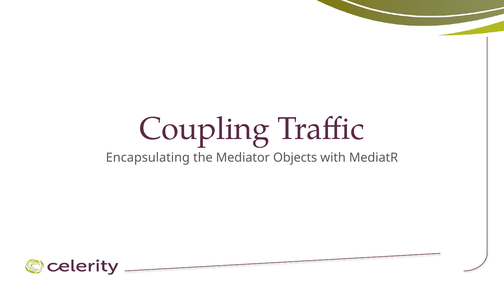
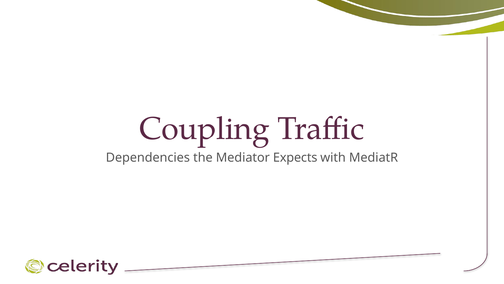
Encapsulating: Encapsulating -> Dependencies
Objects: Objects -> Expects
